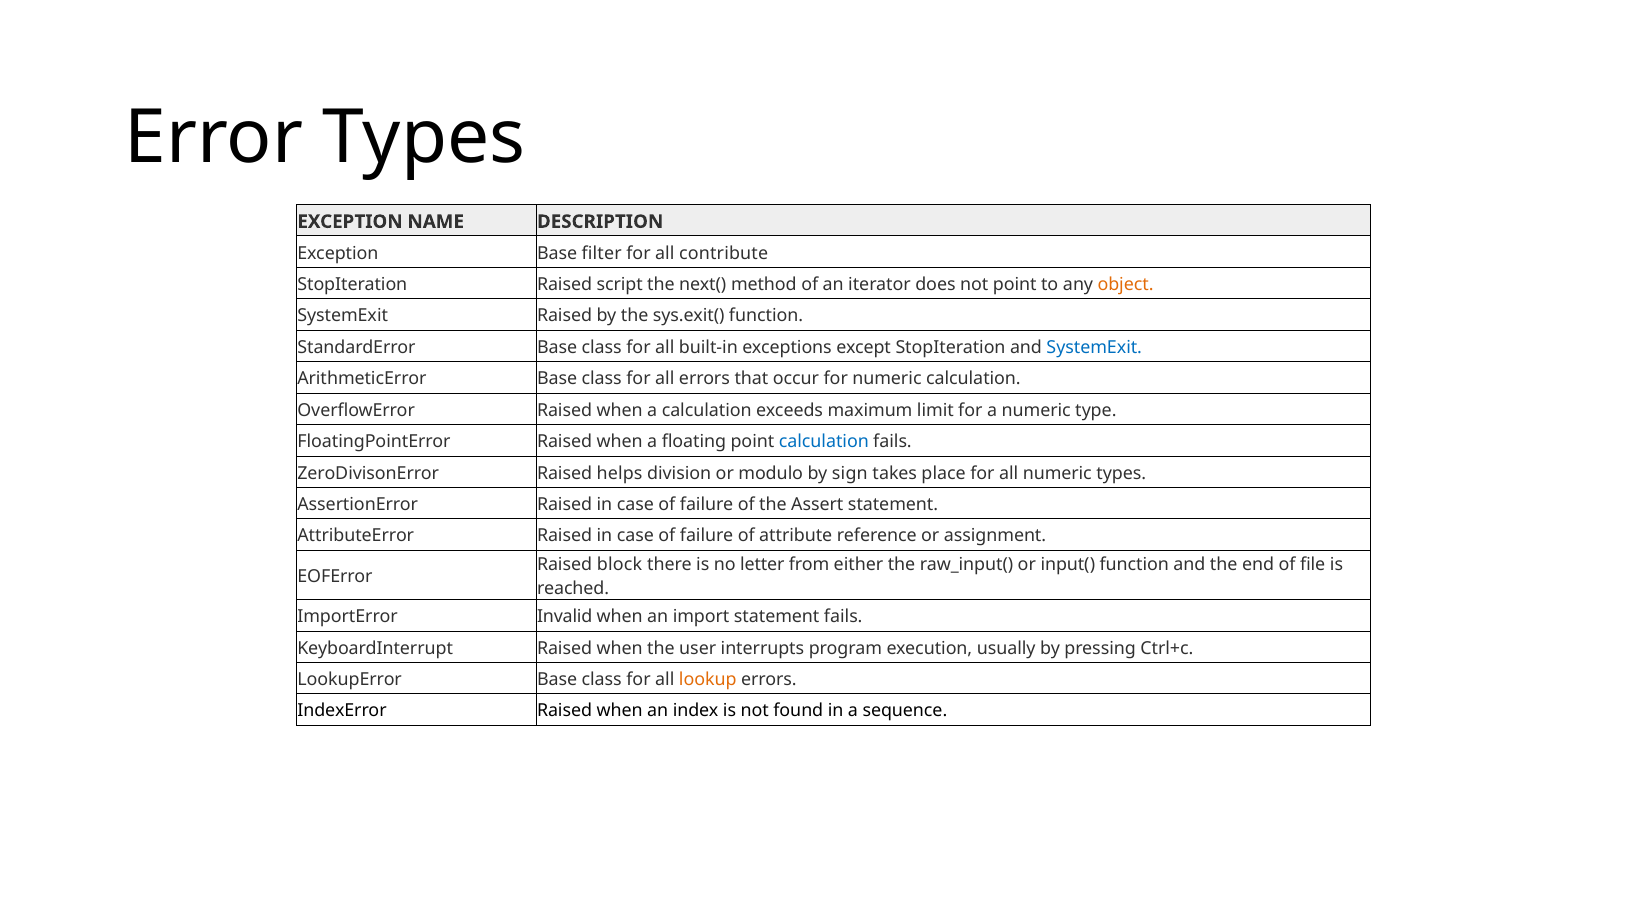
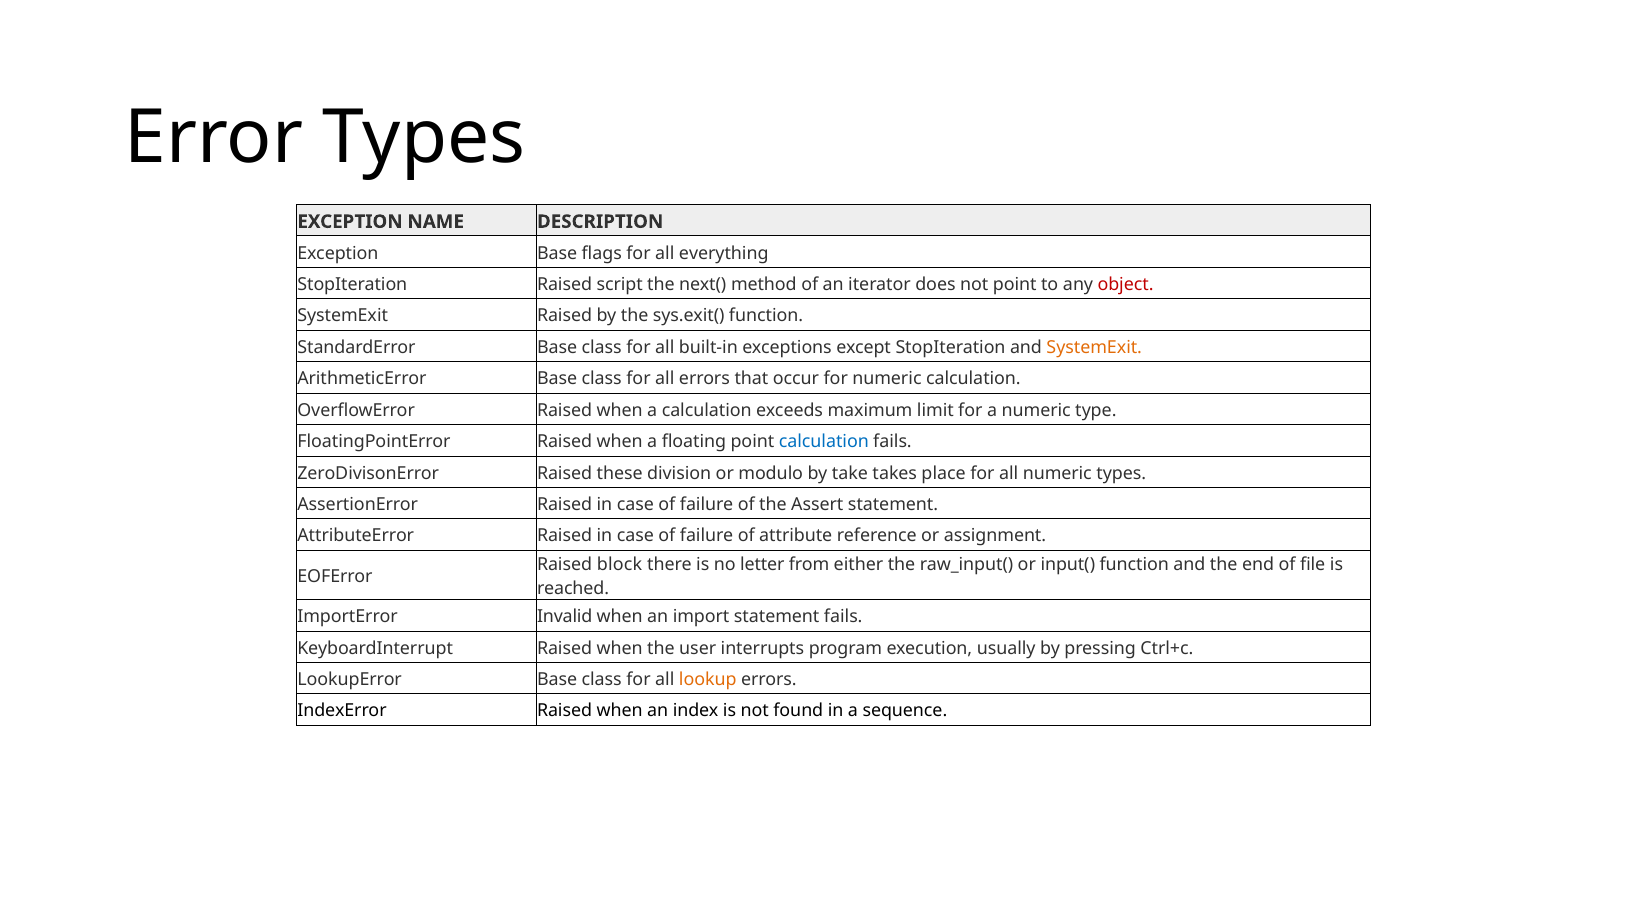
filter: filter -> flags
contribute: contribute -> everything
object colour: orange -> red
SystemExit at (1094, 348) colour: blue -> orange
helps: helps -> these
sign: sign -> take
